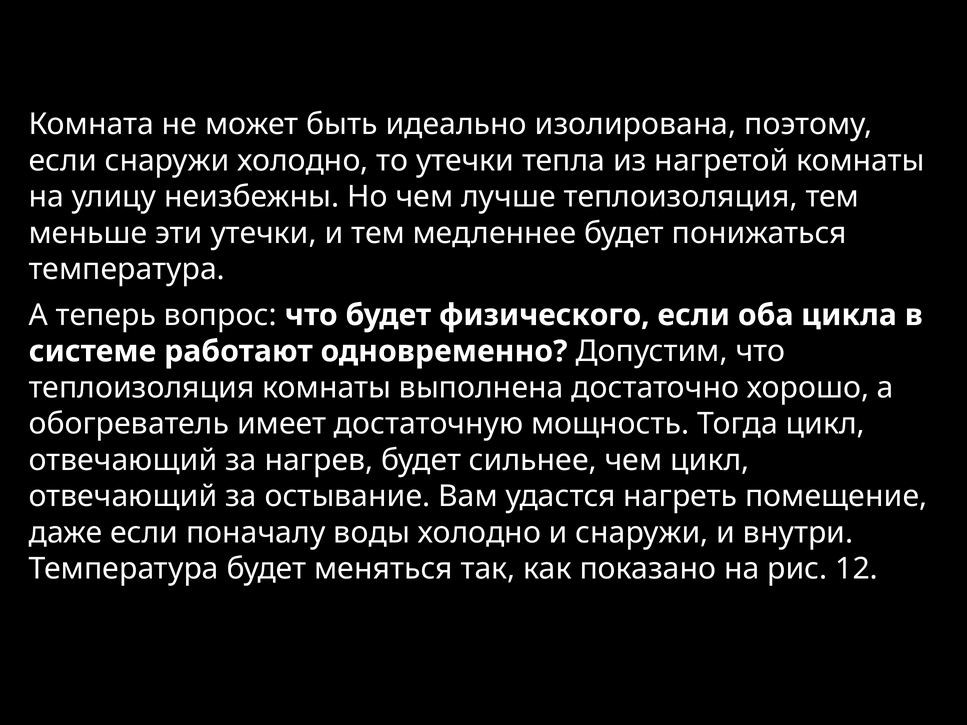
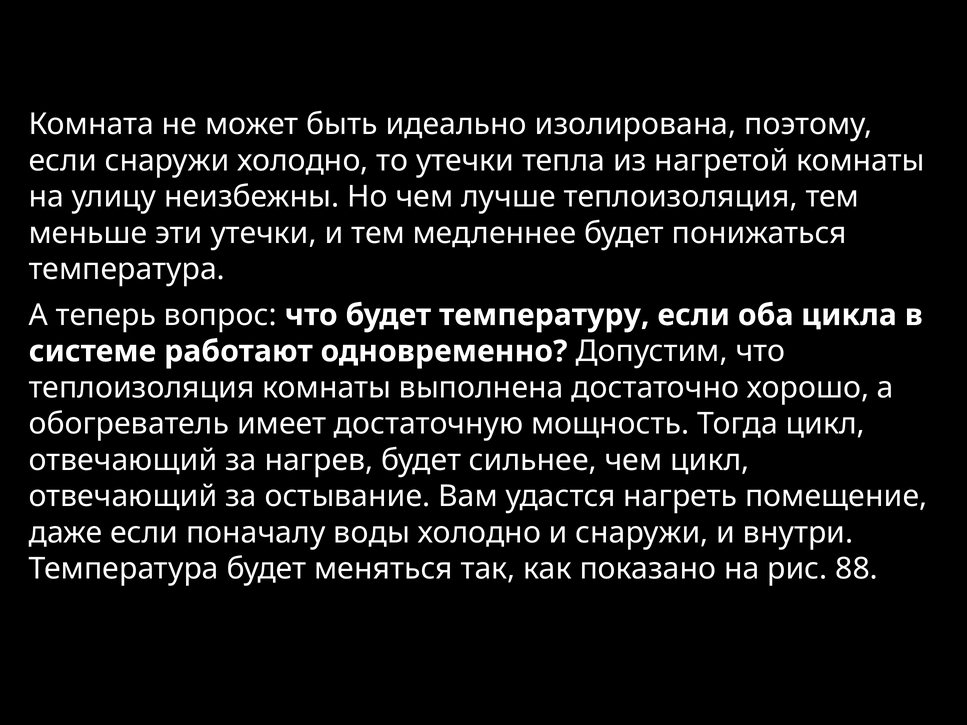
физического: физического -> температуру
12: 12 -> 88
